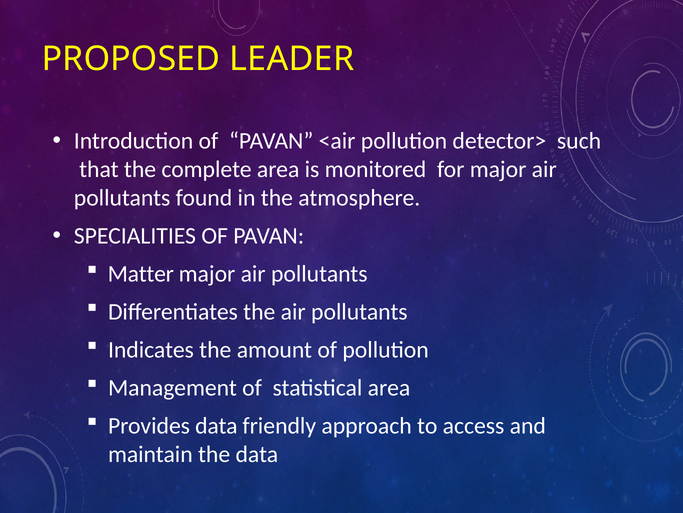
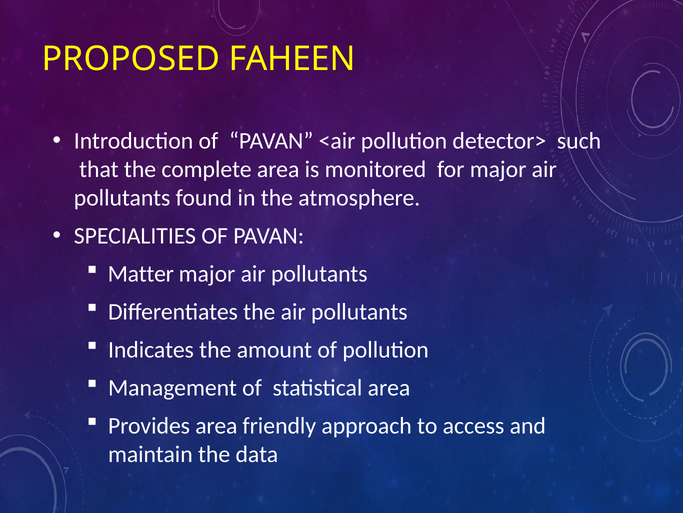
LEADER: LEADER -> FAHEEN
Provides data: data -> area
